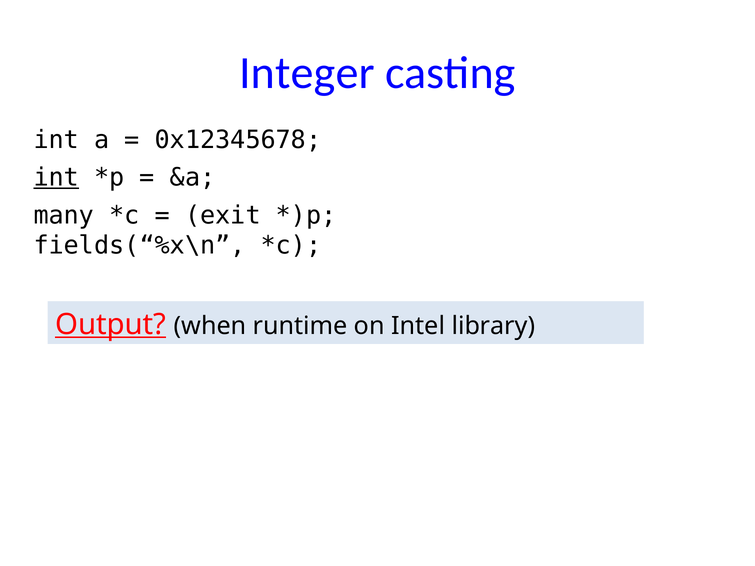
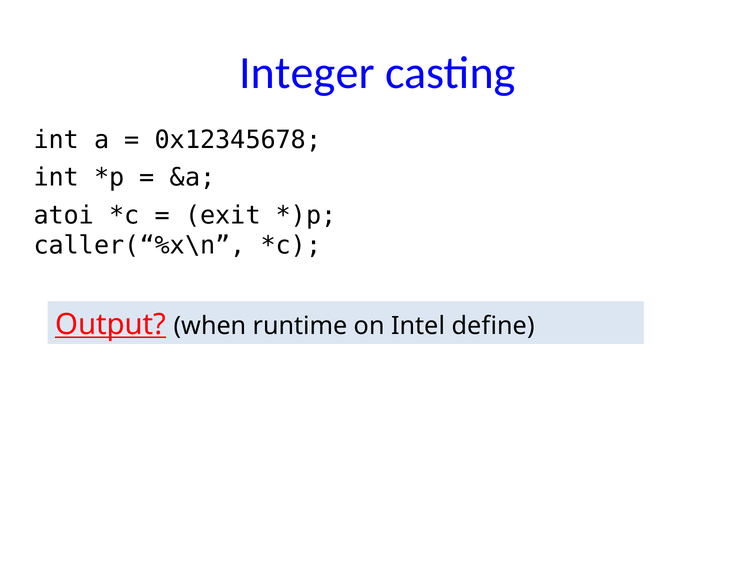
int at (56, 178) underline: present -> none
many: many -> atoi
fields(“%x\n: fields(“%x\n -> caller(“%x\n
library: library -> define
